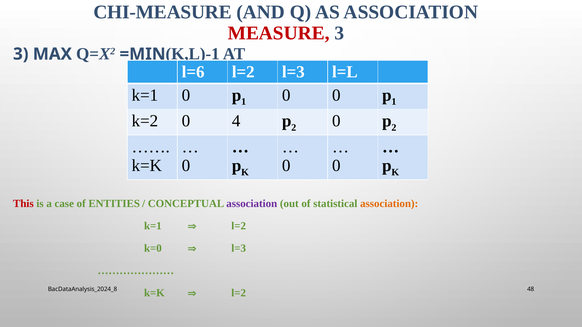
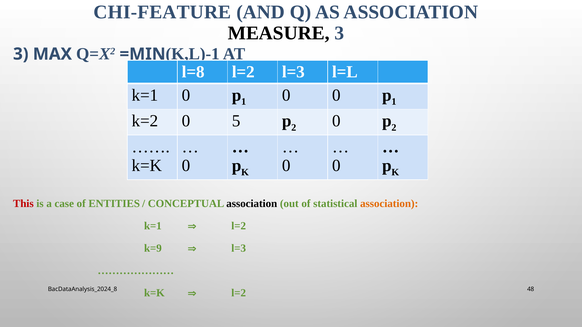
CHI-MEASURE: CHI-MEASURE -> CHI-FEATURE
MEASURE colour: red -> black
l=6: l=6 -> l=8
4: 4 -> 5
association at (252, 204) colour: purple -> black
k=0: k=0 -> k=9
